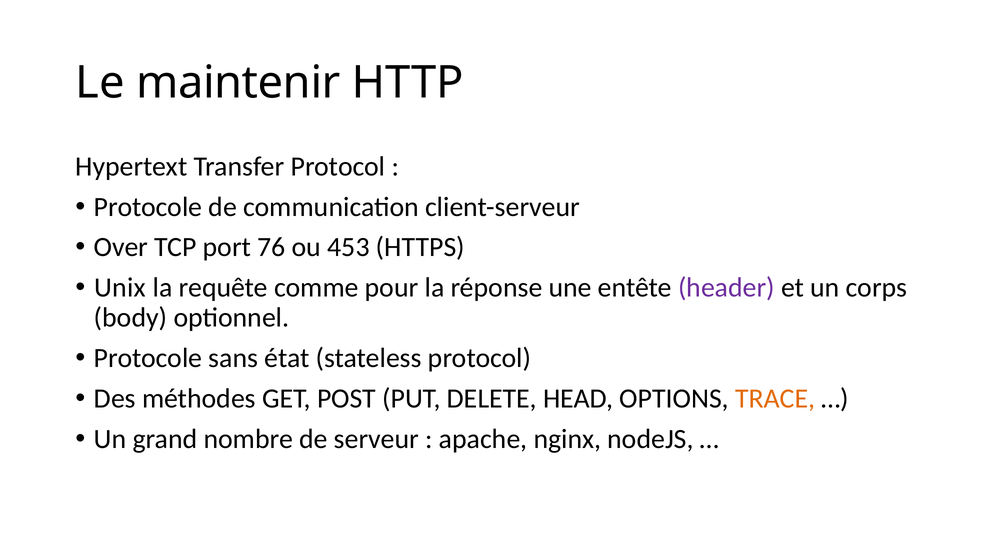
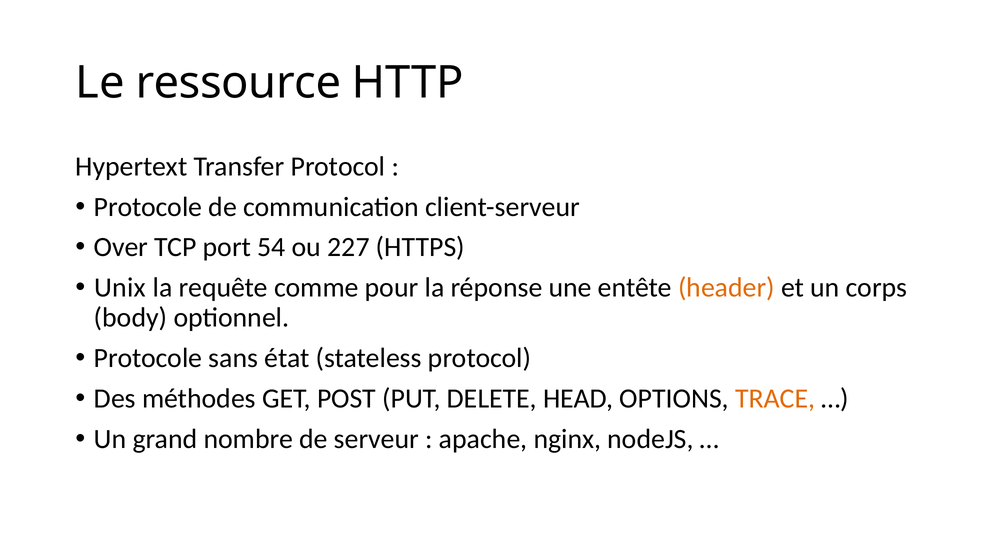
maintenir: maintenir -> ressource
76: 76 -> 54
453: 453 -> 227
header colour: purple -> orange
